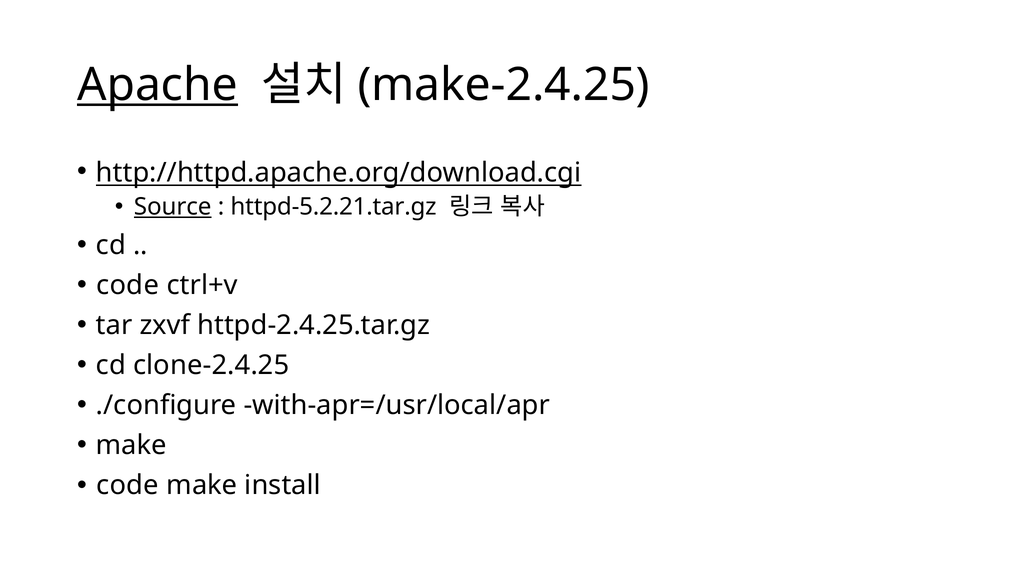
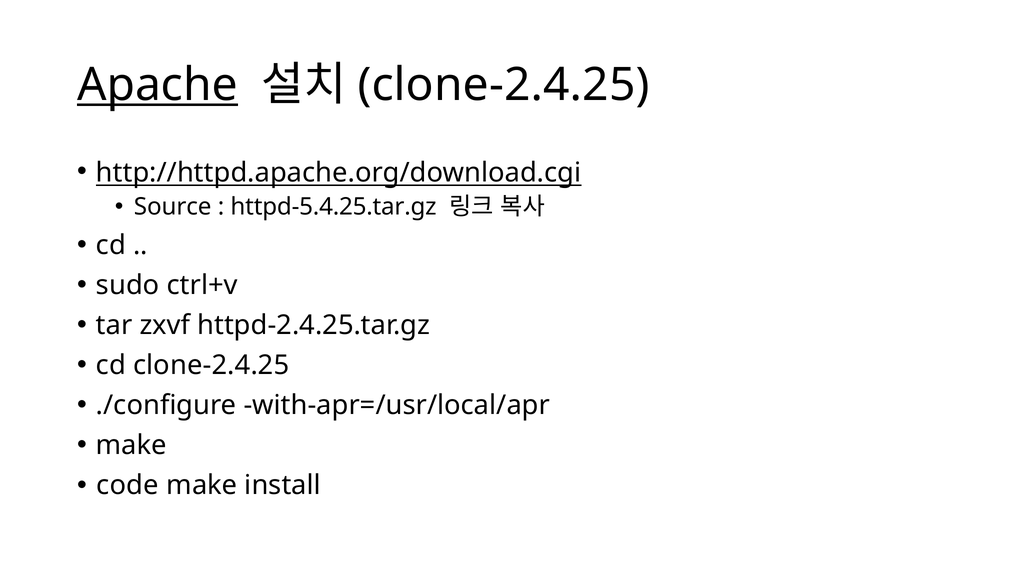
make-2.4.25 at (504, 85): make-2.4.25 -> clone-2.4.25
Source underline: present -> none
httpd-5.2.21.tar.gz: httpd-5.2.21.tar.gz -> httpd-5.4.25.tar.gz
code at (128, 285): code -> sudo
